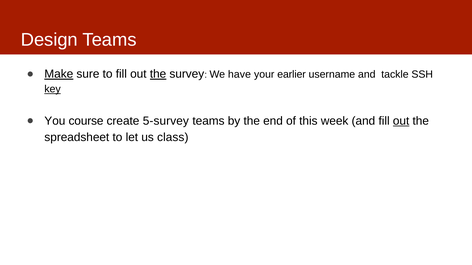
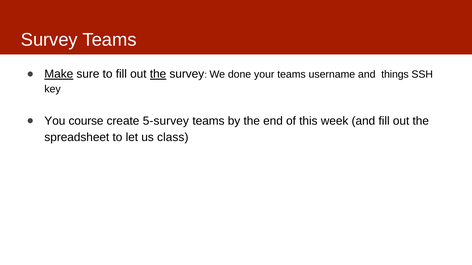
Design at (49, 40): Design -> Survey
have: have -> done
your earlier: earlier -> teams
tackle: tackle -> things
key underline: present -> none
out at (401, 121) underline: present -> none
